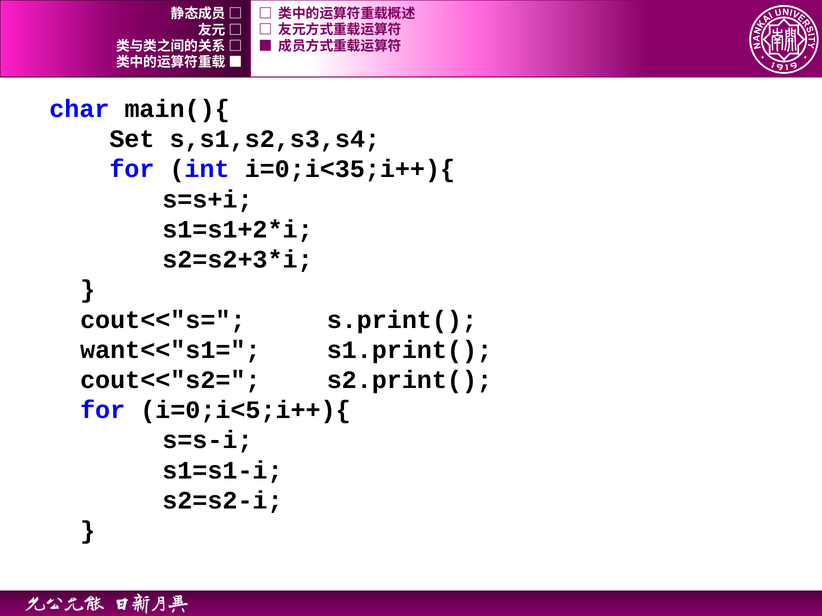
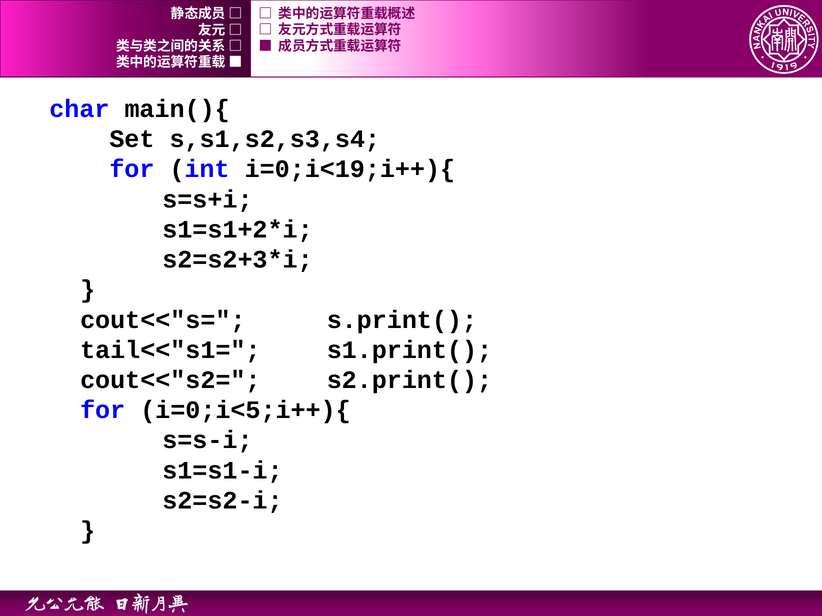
i=0;i<35;i++){: i=0;i<35;i++){ -> i=0;i<19;i++){
want<<"s1=: want<<"s1= -> tail<<"s1=
